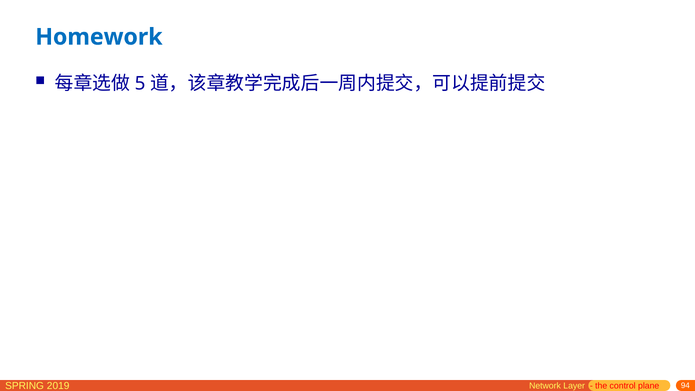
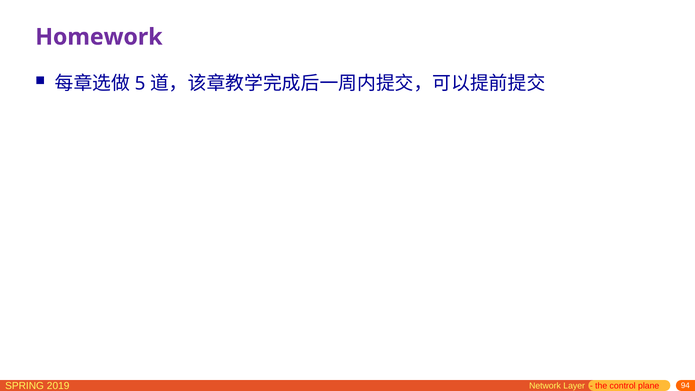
Homework colour: blue -> purple
